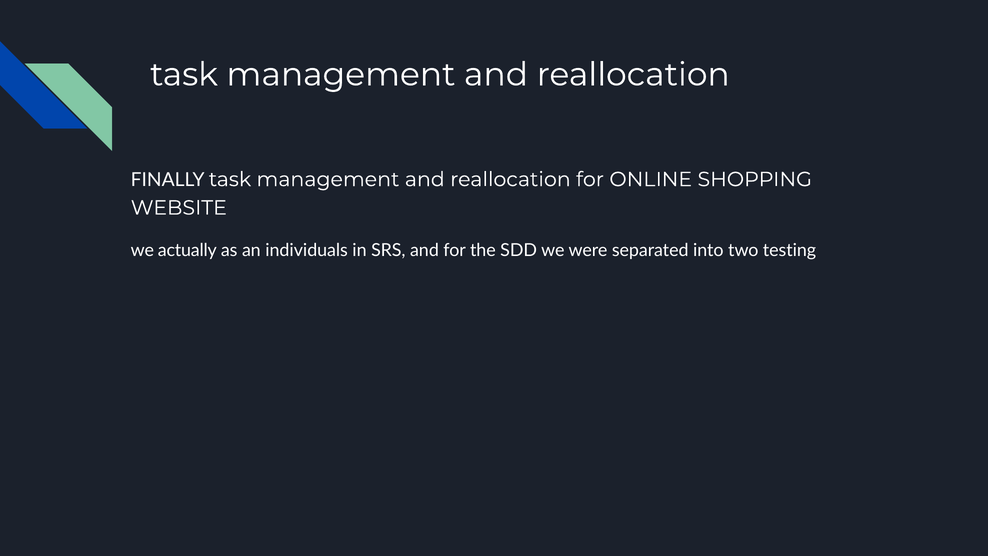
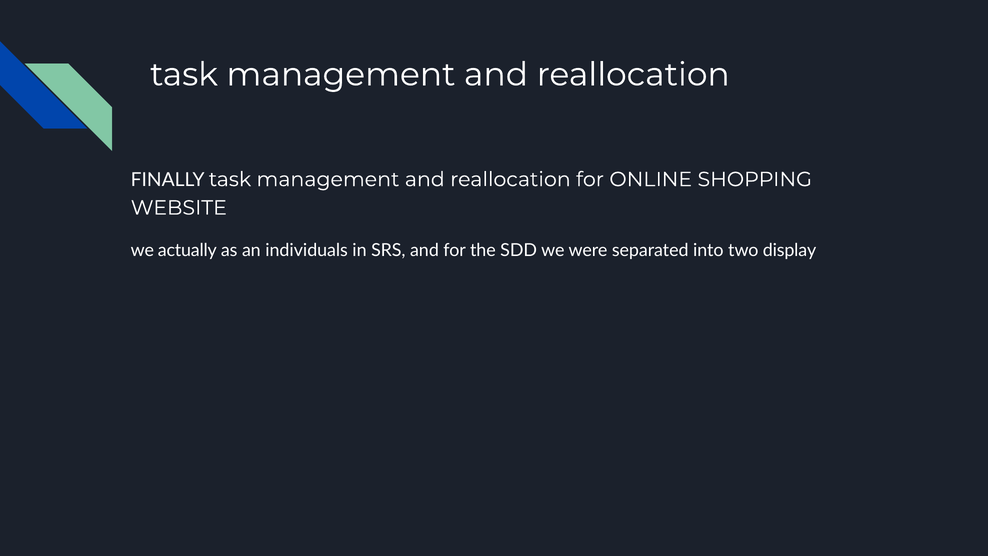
testing: testing -> display
